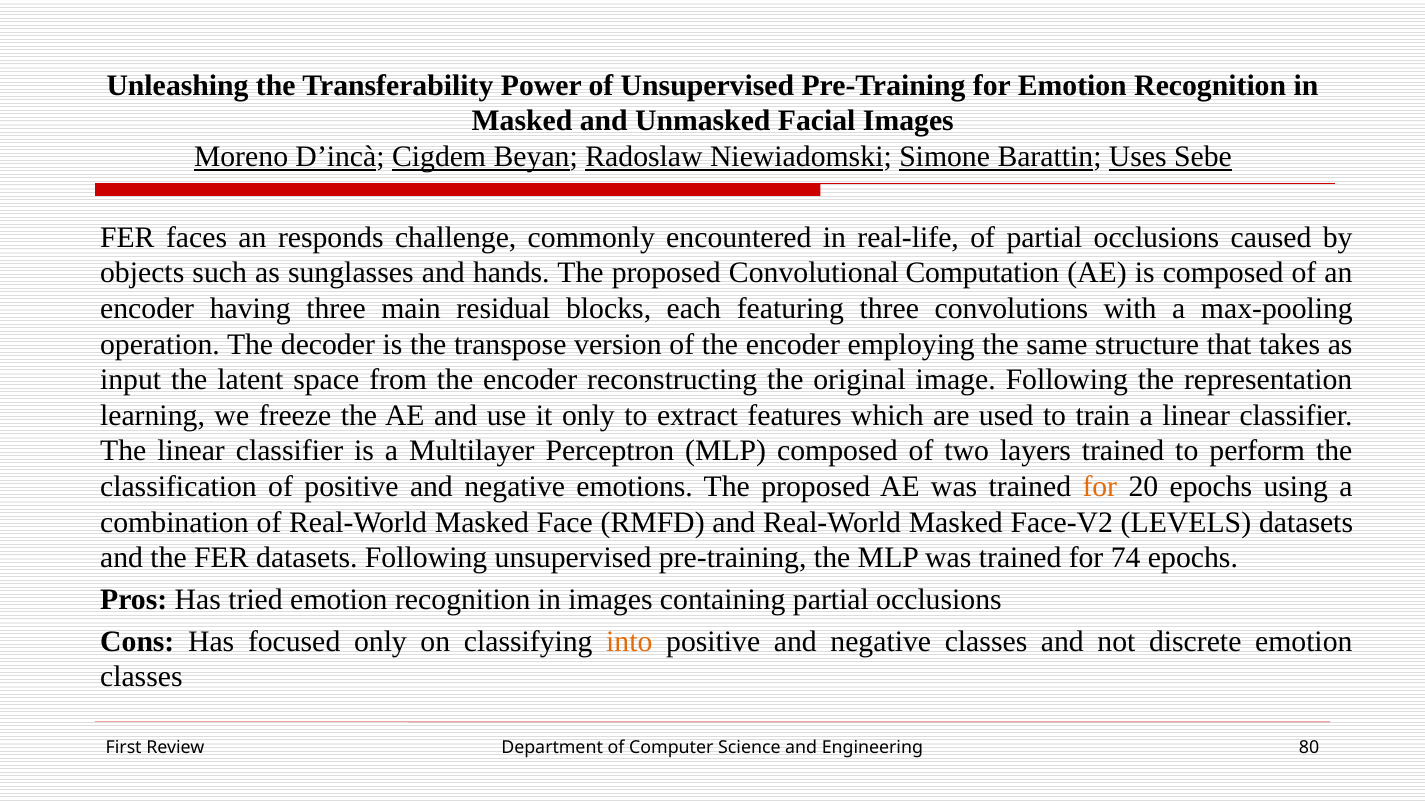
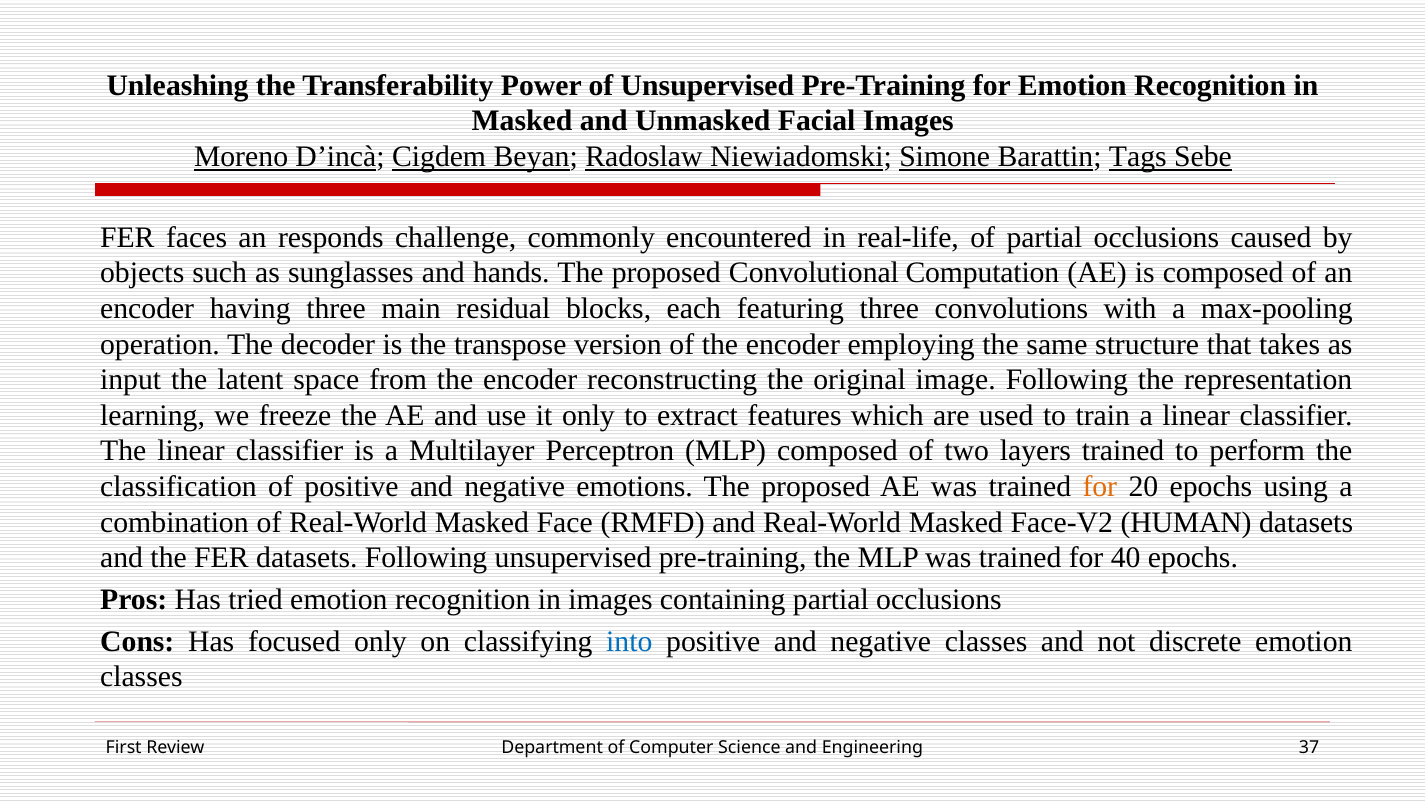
Uses: Uses -> Tags
LEVELS: LEVELS -> HUMAN
74: 74 -> 40
into colour: orange -> blue
80: 80 -> 37
